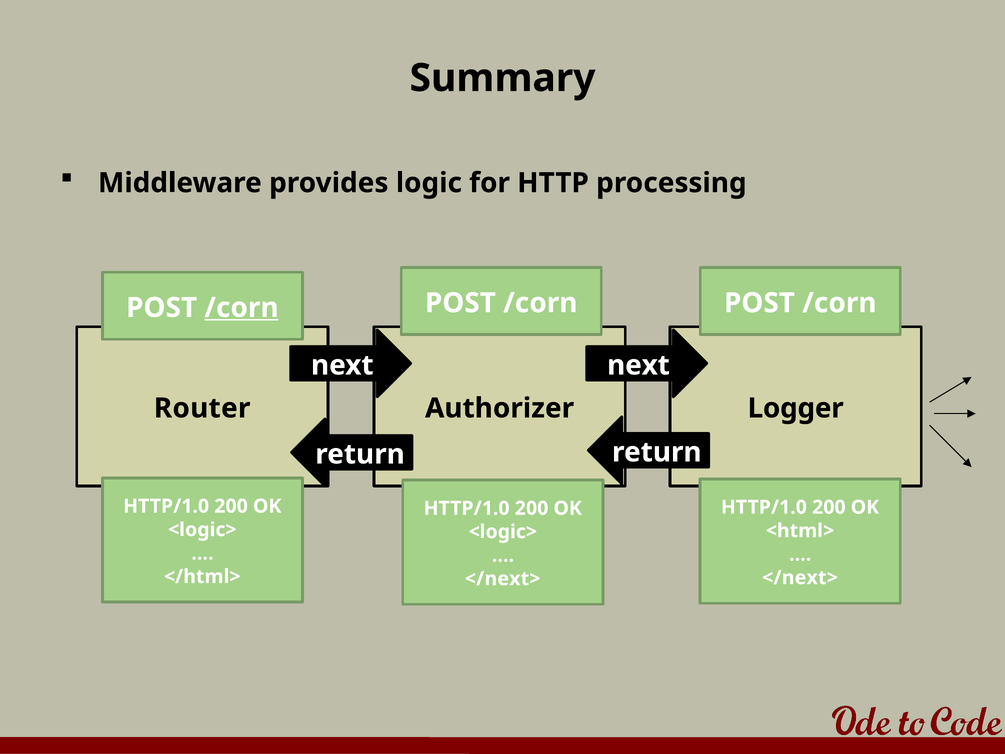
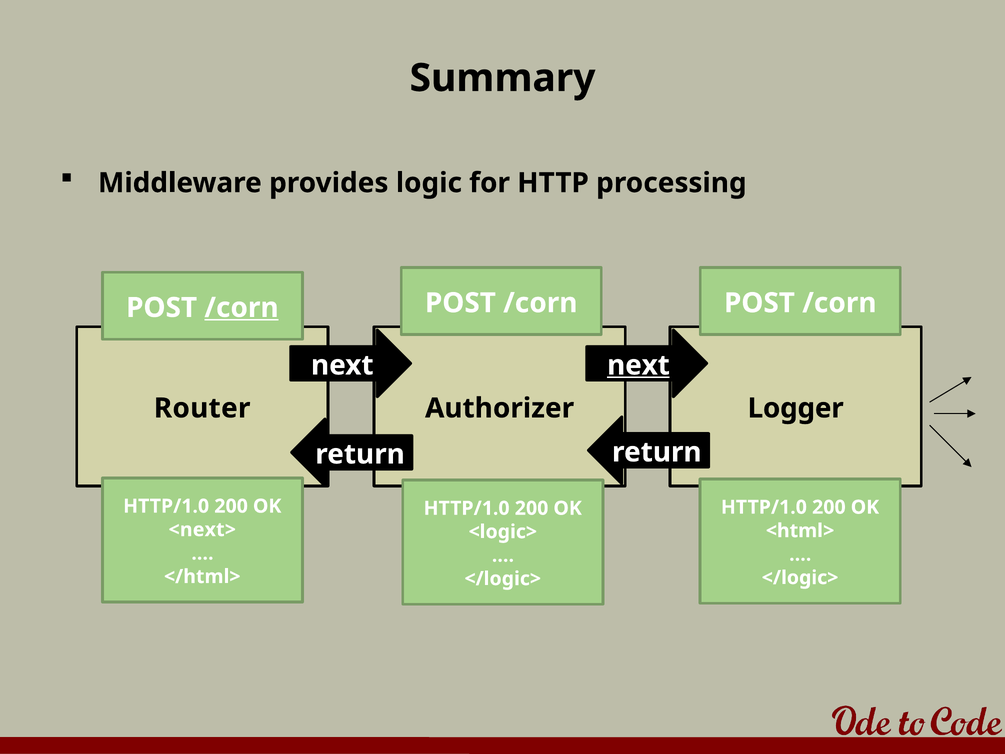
next at (638, 365) underline: none -> present
<logic> at (202, 530): <logic> -> <next>
</next> at (800, 578): </next> -> </logic>
</next> at (503, 579): </next> -> </logic>
